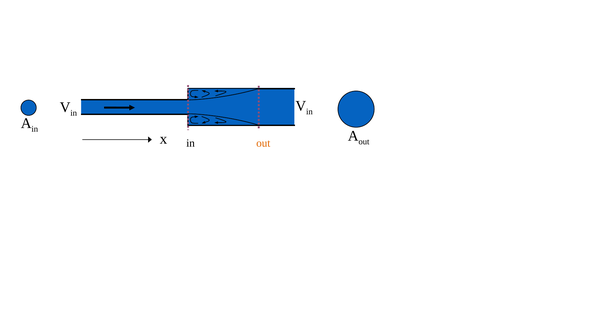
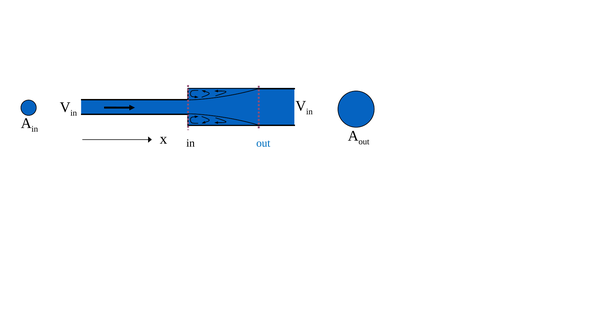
out at (263, 143) colour: orange -> blue
